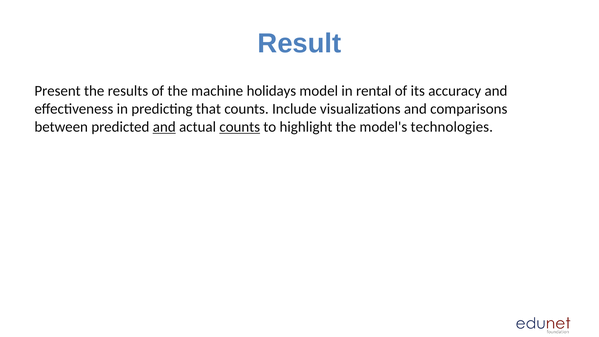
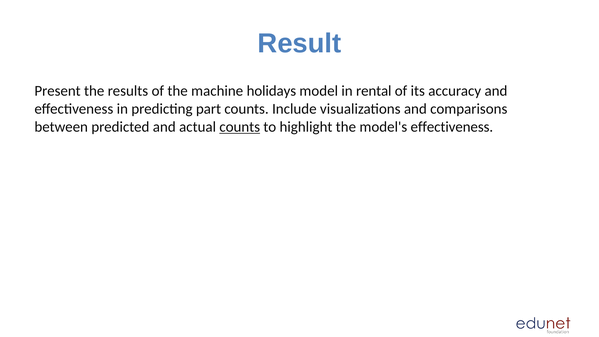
that: that -> part
and at (164, 127) underline: present -> none
model's technologies: technologies -> effectiveness
